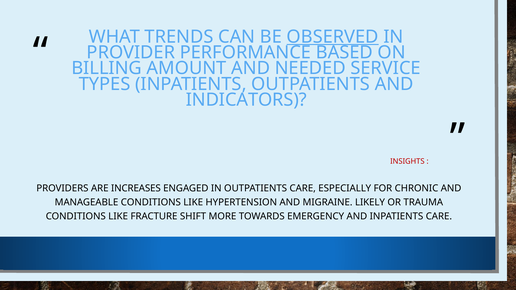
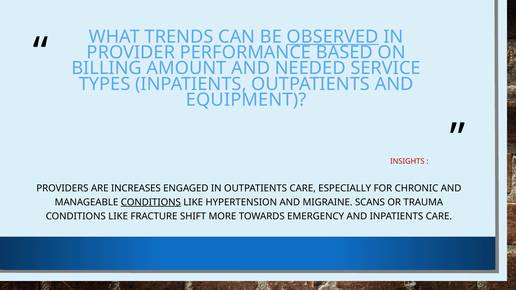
INDICATORS: INDICATORS -> EQUIPMENT
CONDITIONS at (151, 202) underline: none -> present
LIKELY: LIKELY -> SCANS
